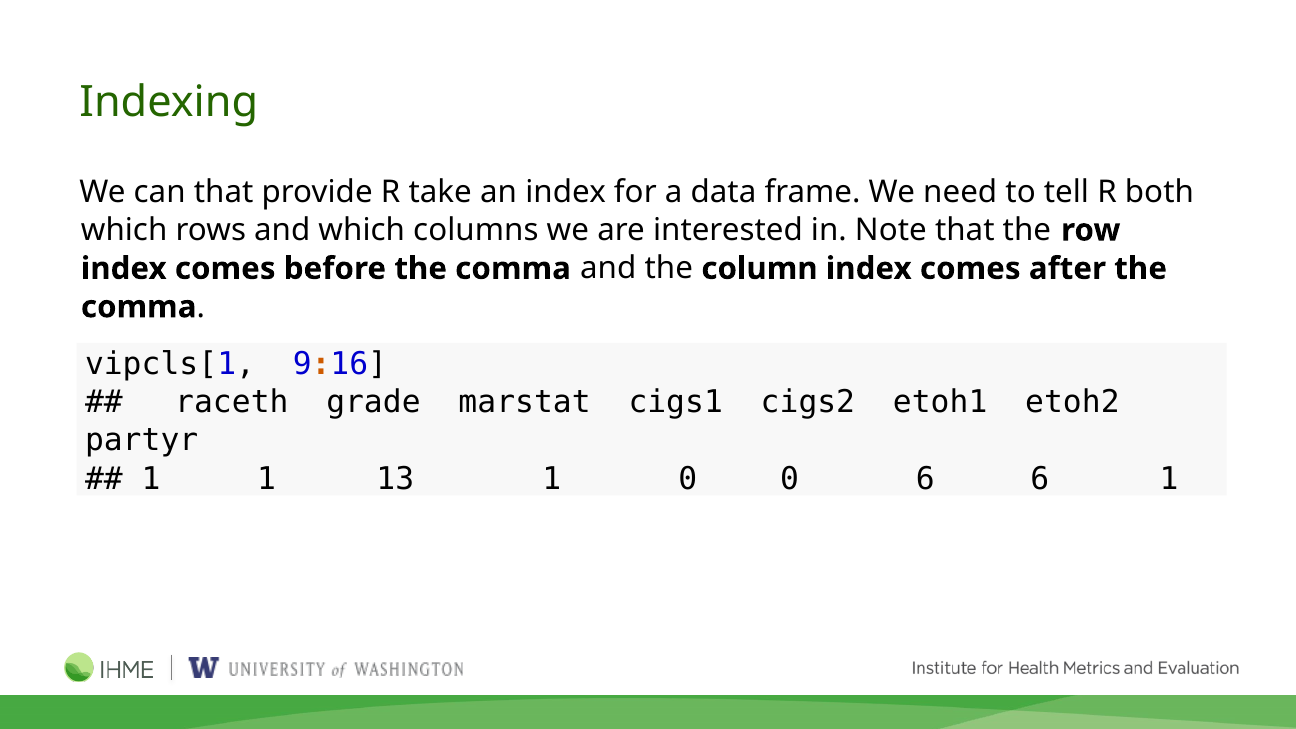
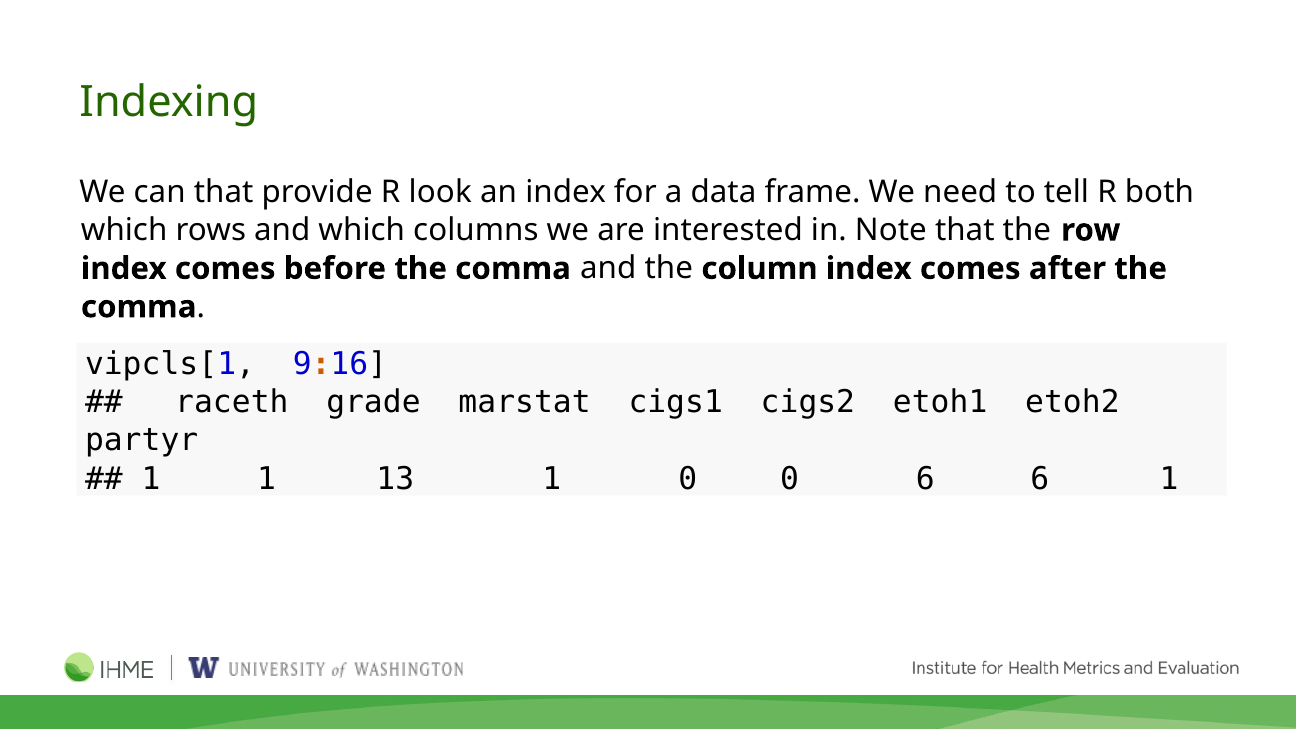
take: take -> look
